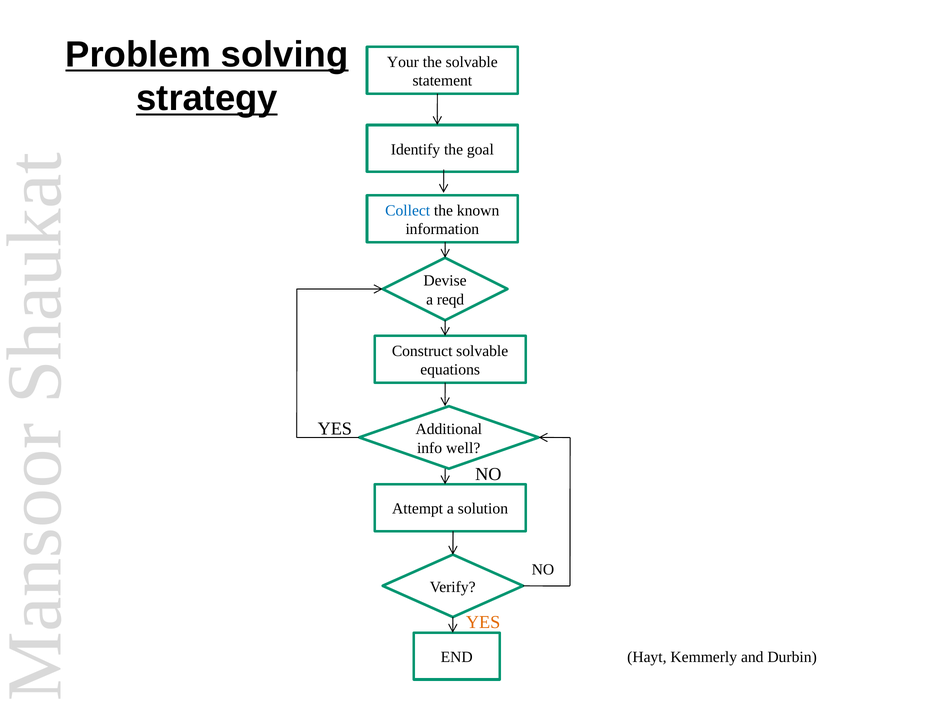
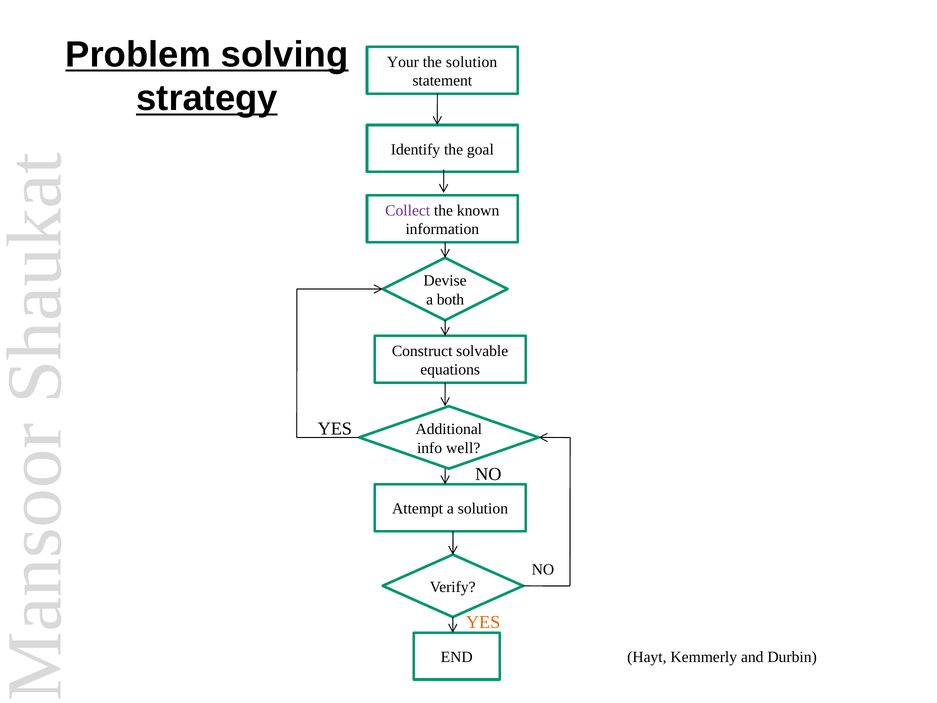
the solvable: solvable -> solution
Collect colour: blue -> purple
reqd: reqd -> both
